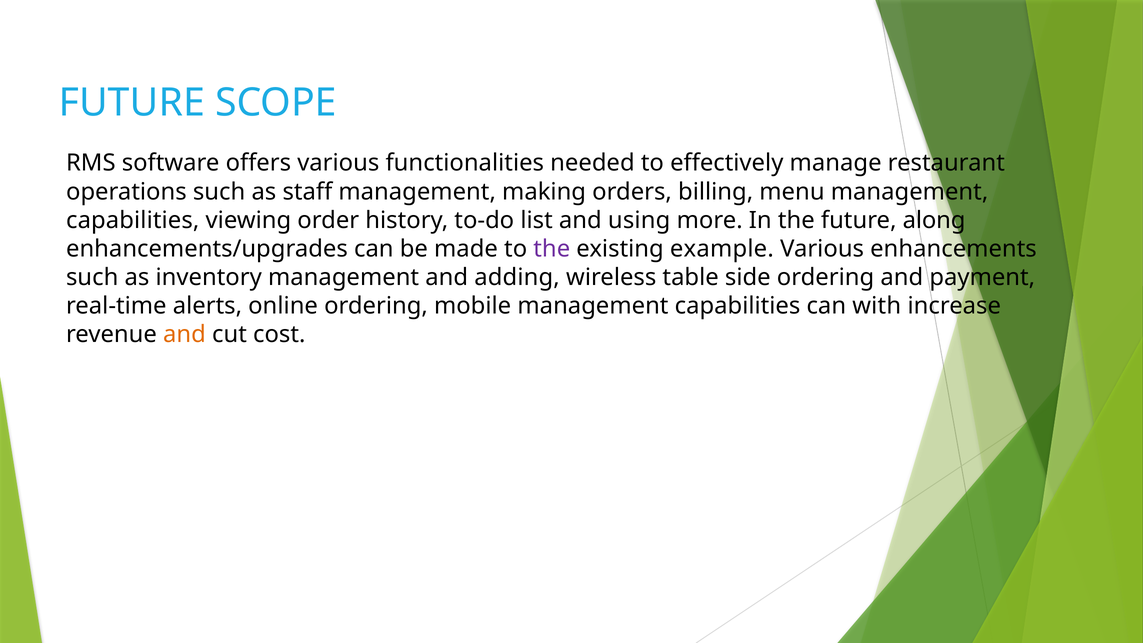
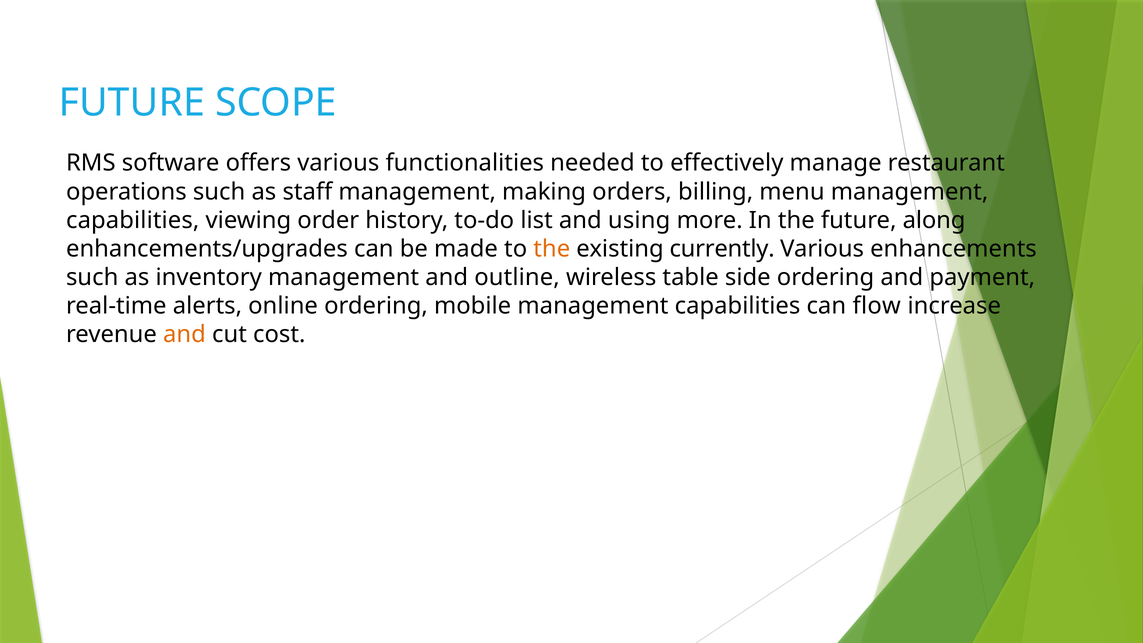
the at (552, 249) colour: purple -> orange
example: example -> currently
adding: adding -> outline
with: with -> flow
